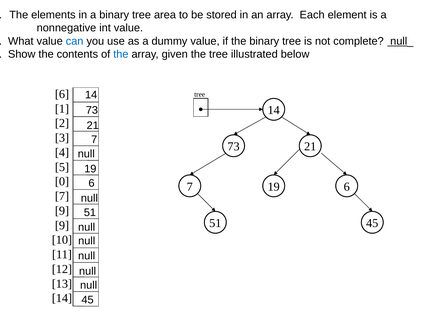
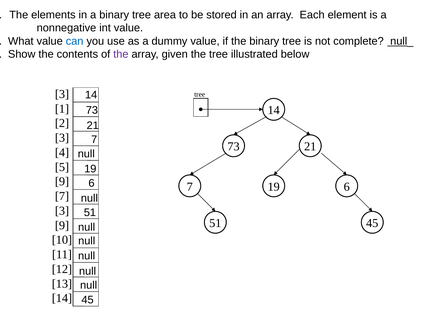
the at (121, 54) colour: blue -> purple
6 at (62, 94): 6 -> 3
0 at (62, 182): 0 -> 9
9 at (62, 211): 9 -> 3
